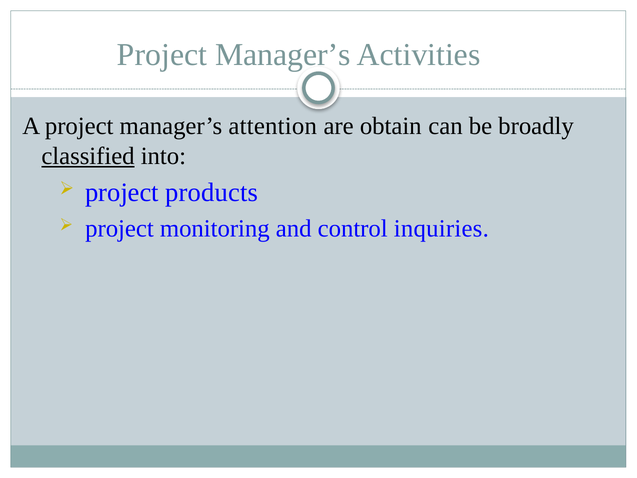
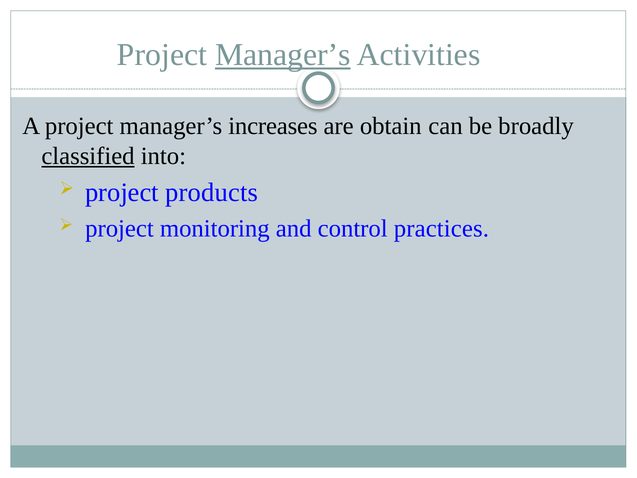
Manager’s at (283, 55) underline: none -> present
attention: attention -> increases
inquiries: inquiries -> practices
